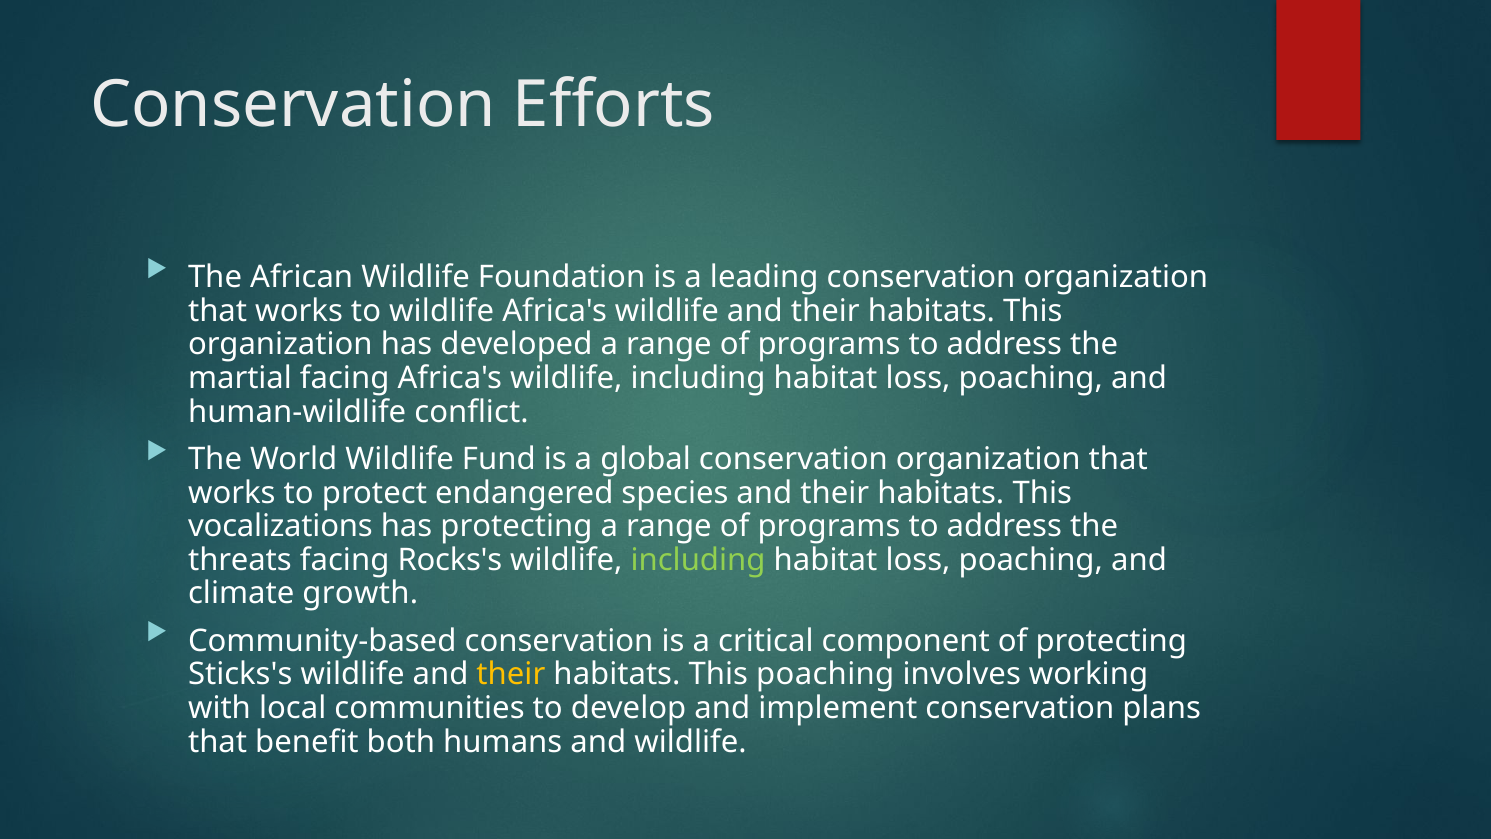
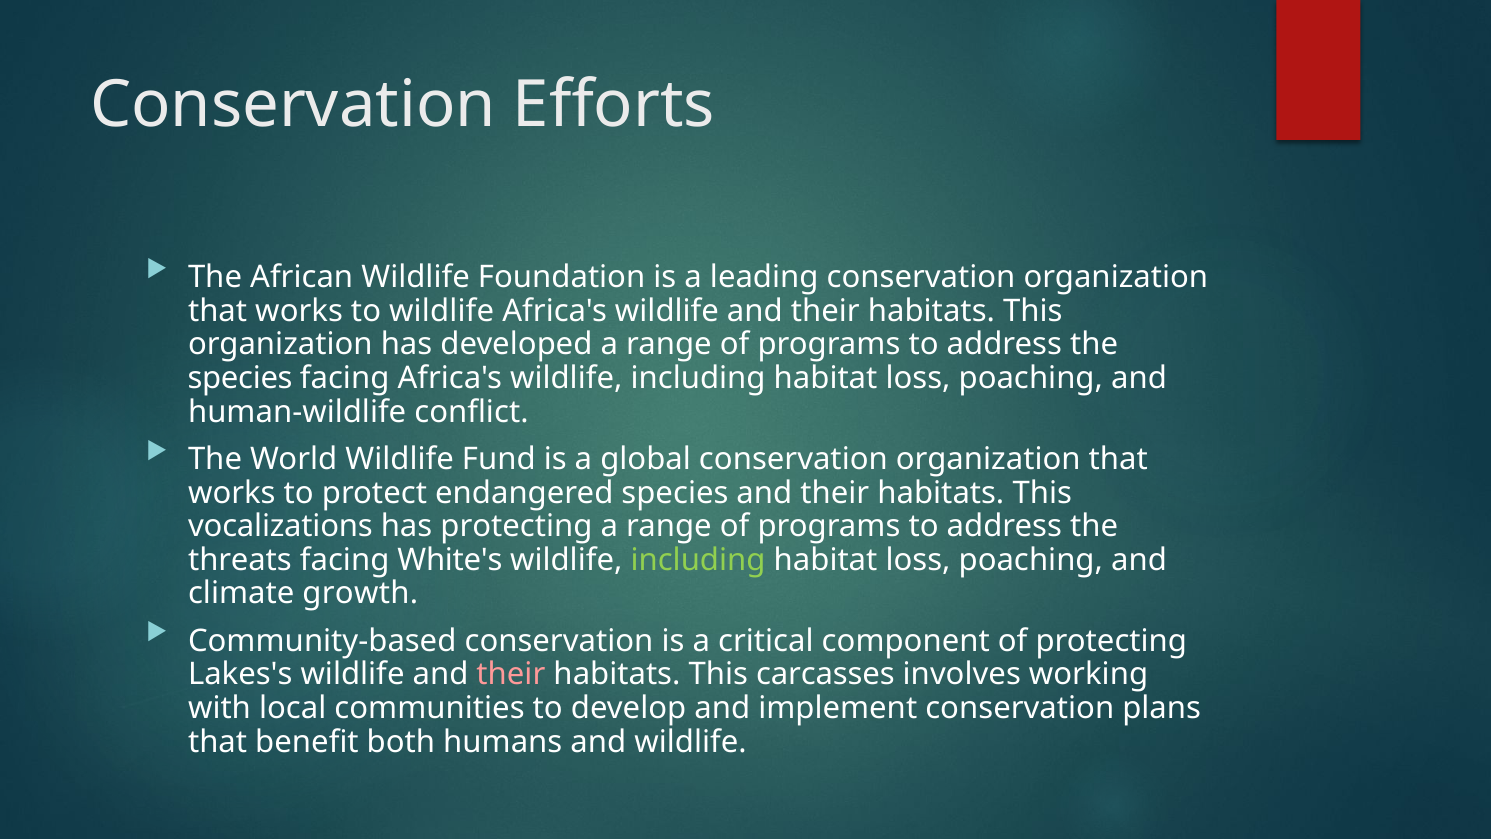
martial at (240, 378): martial -> species
Rocks's: Rocks's -> White's
Sticks's: Sticks's -> Lakes's
their at (511, 674) colour: yellow -> pink
This poaching: poaching -> carcasses
